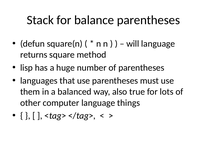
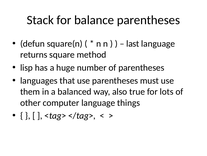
will: will -> last
